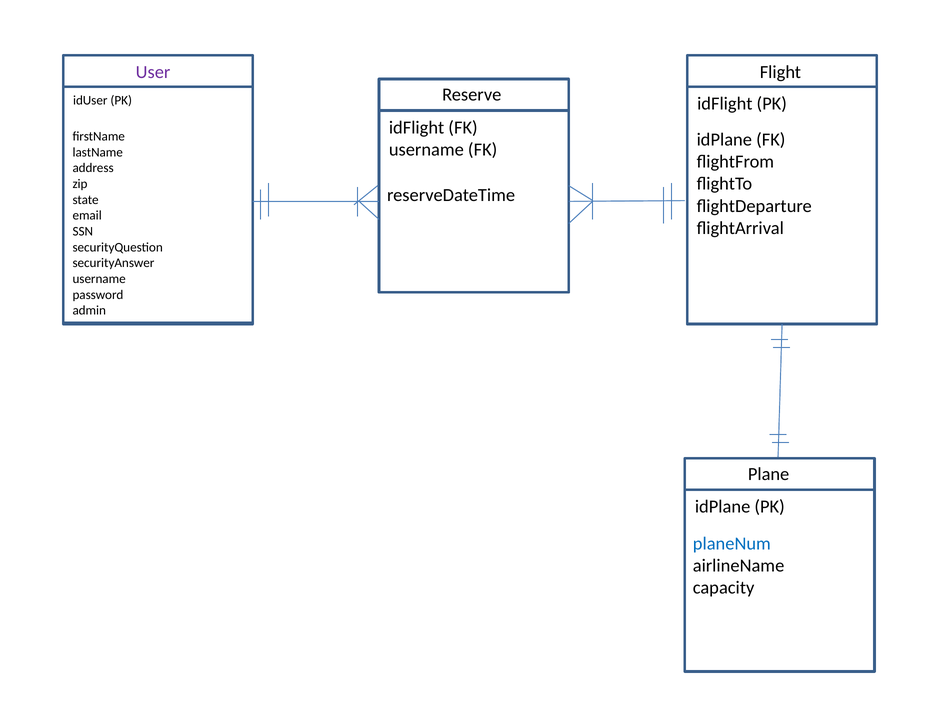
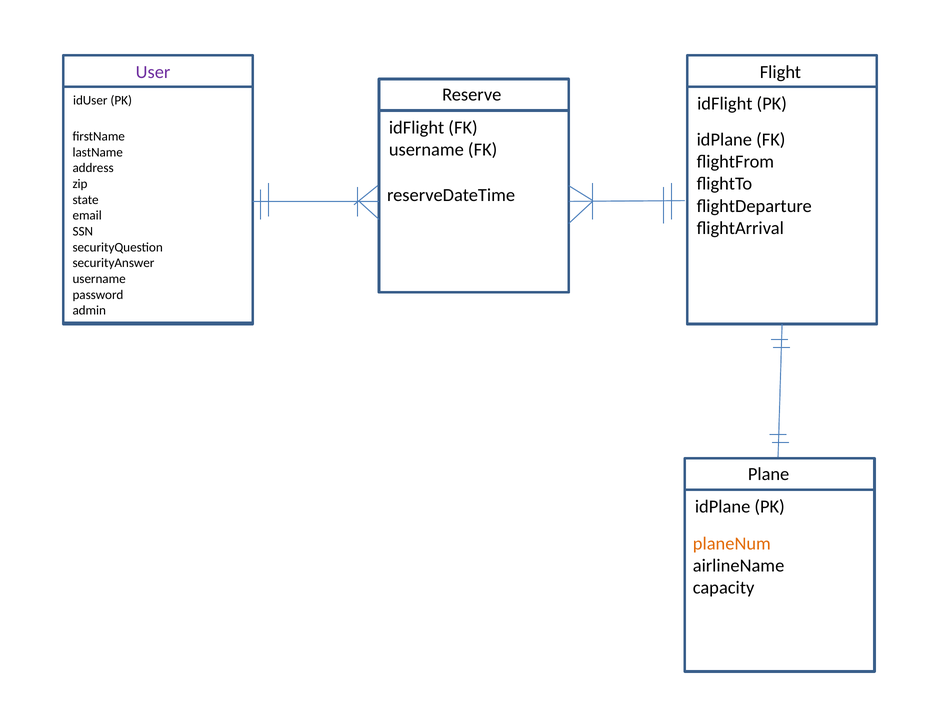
planeNum colour: blue -> orange
